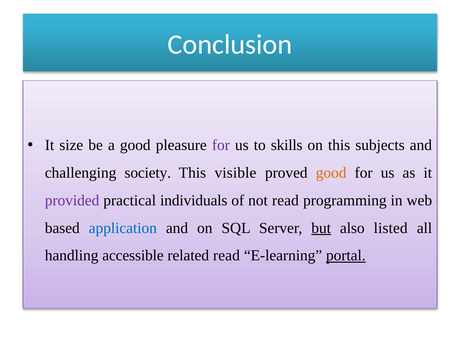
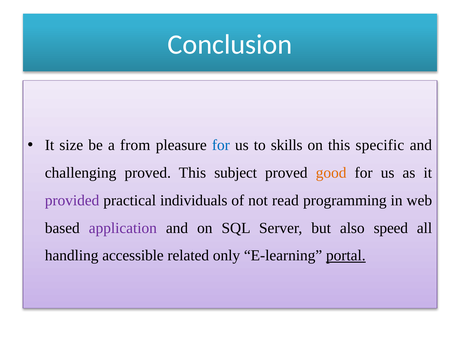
a good: good -> from
for at (221, 145) colour: purple -> blue
subjects: subjects -> specific
challenging society: society -> proved
visible: visible -> subject
application colour: blue -> purple
but underline: present -> none
listed: listed -> speed
related read: read -> only
